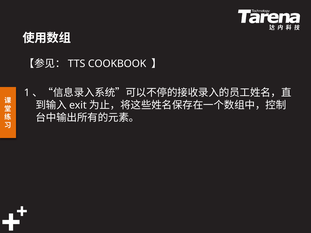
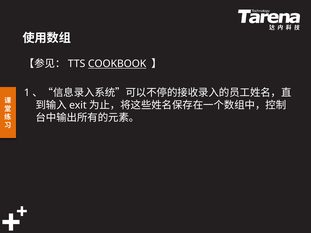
COOKBOOK underline: none -> present
